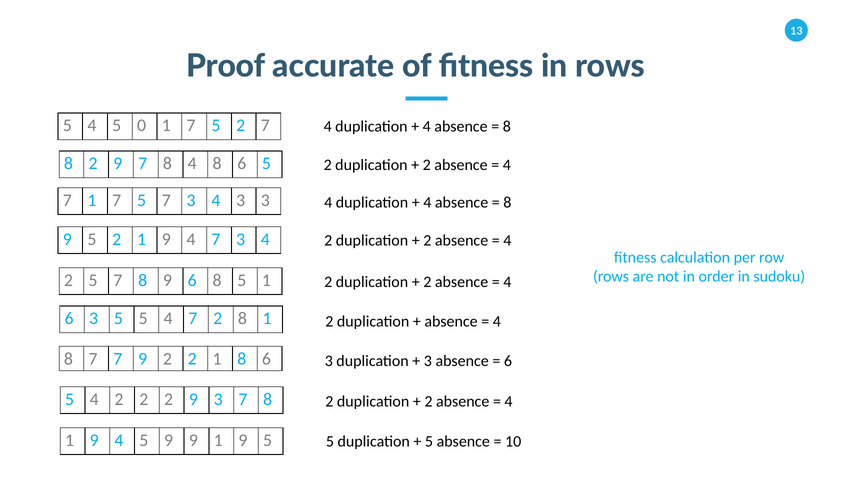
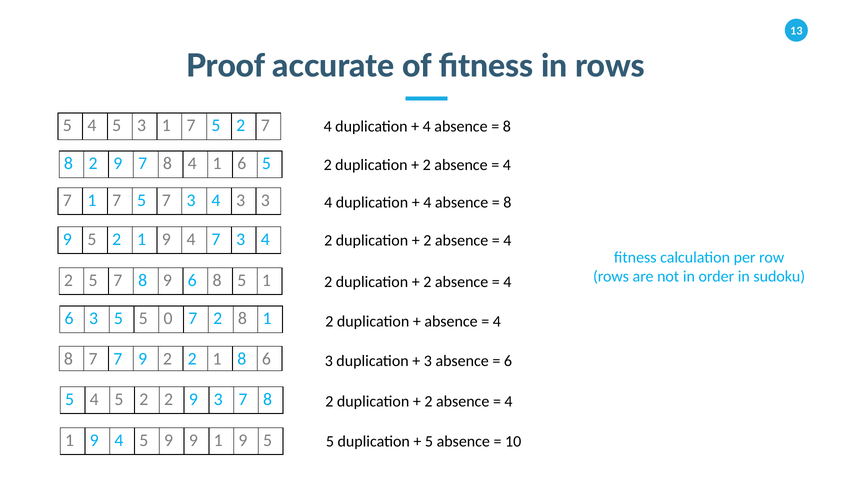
5 0: 0 -> 3
4 8: 8 -> 1
5 5 4: 4 -> 0
2 at (119, 400): 2 -> 5
